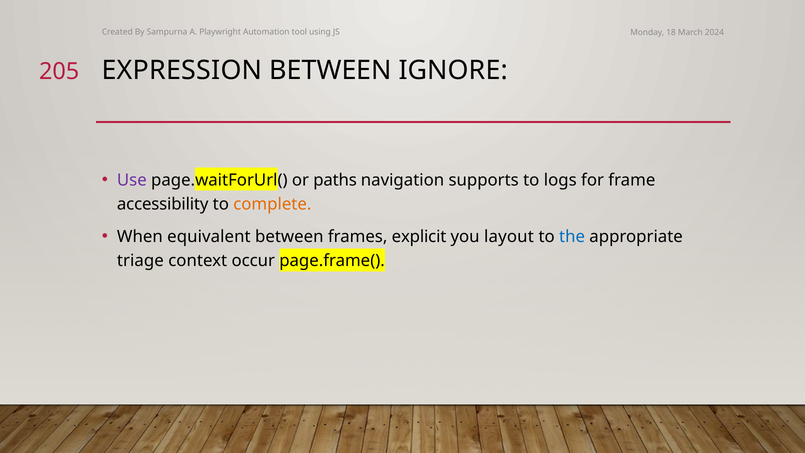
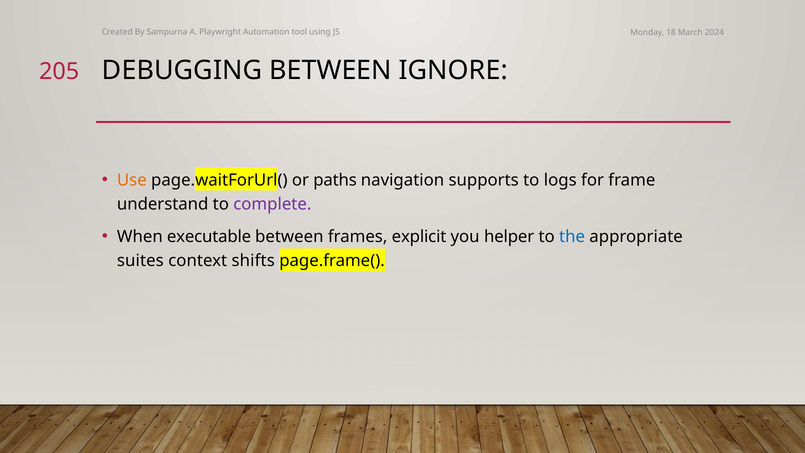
EXPRESSION: EXPRESSION -> DEBUGGING
Use colour: purple -> orange
accessibility: accessibility -> understand
complete colour: orange -> purple
equivalent: equivalent -> executable
layout: layout -> helper
triage: triage -> suites
occur: occur -> shifts
